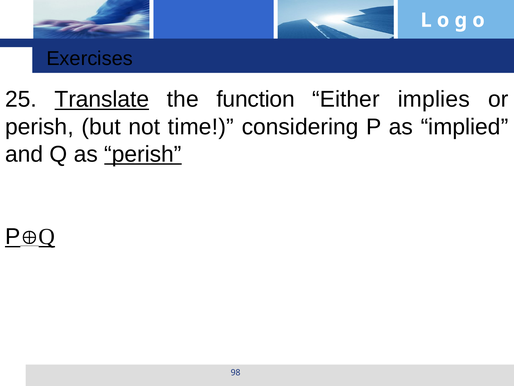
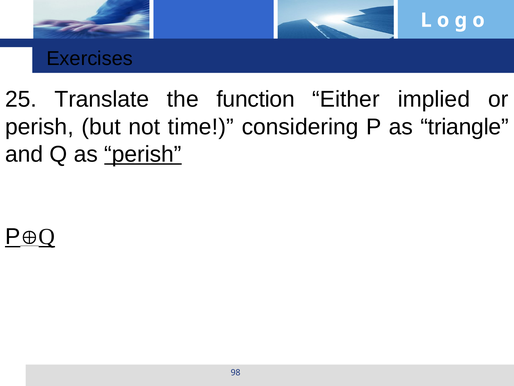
Translate underline: present -> none
implies: implies -> implied
implied: implied -> triangle
